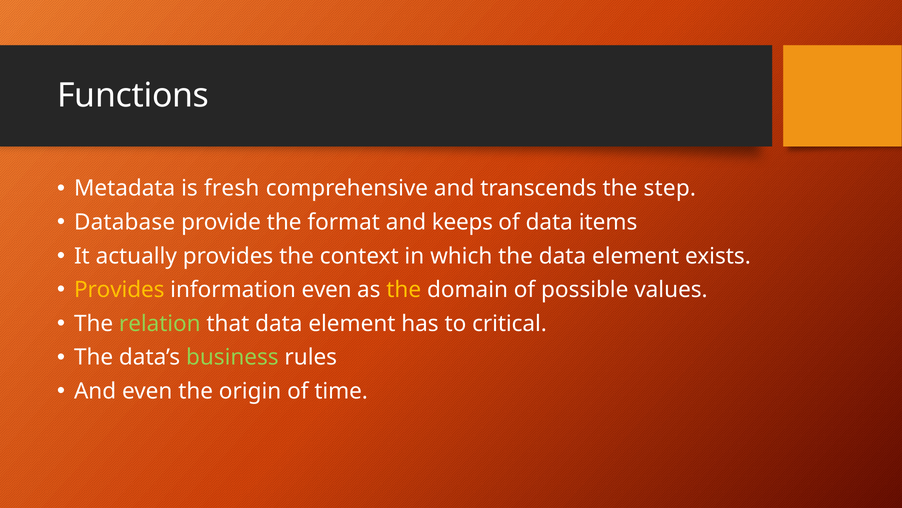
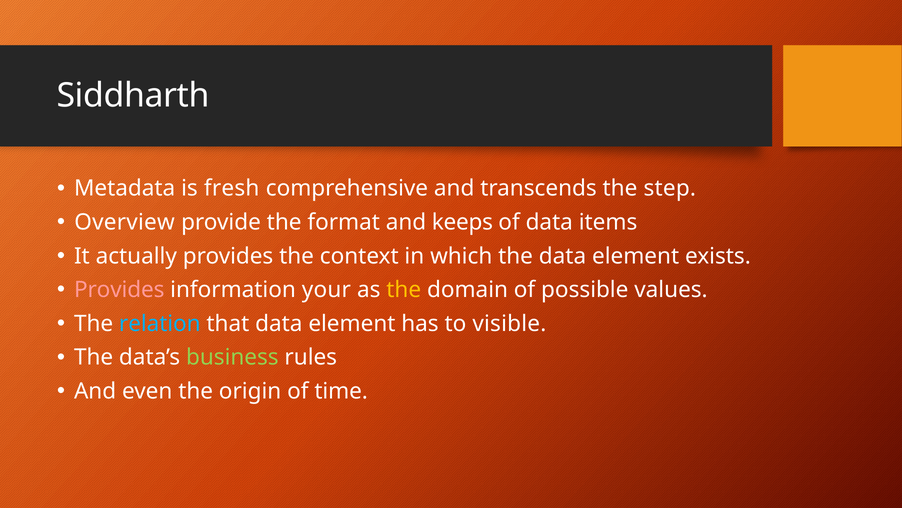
Functions: Functions -> Siddharth
Database: Database -> Overview
Provides at (119, 290) colour: yellow -> pink
information even: even -> your
relation colour: light green -> light blue
critical: critical -> visible
